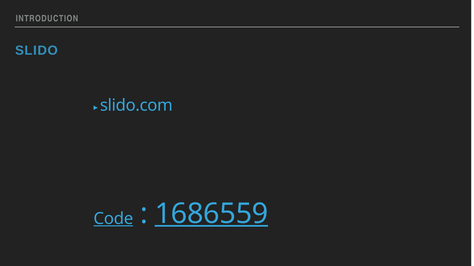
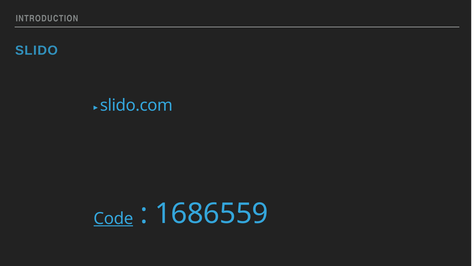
1686559 underline: present -> none
